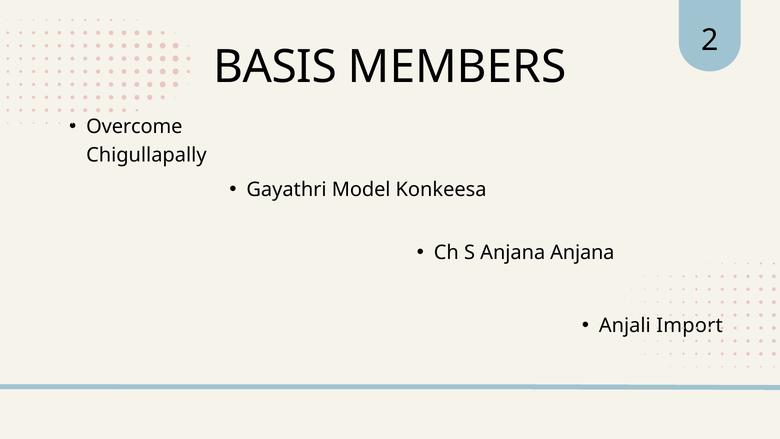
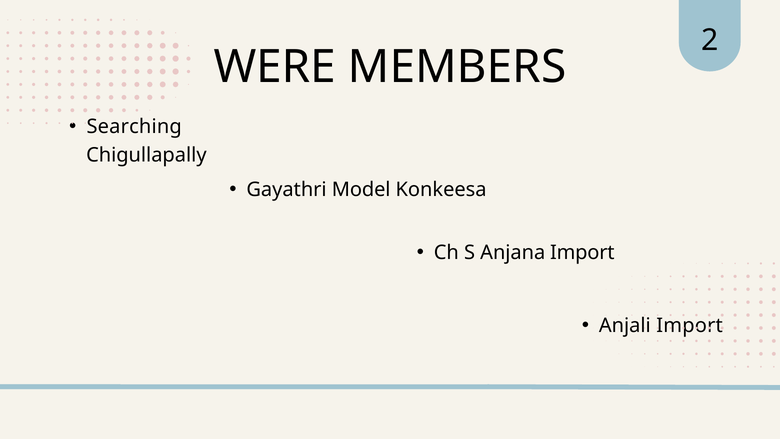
BASIS: BASIS -> WERE
Overcome: Overcome -> Searching
Anjana Anjana: Anjana -> Import
